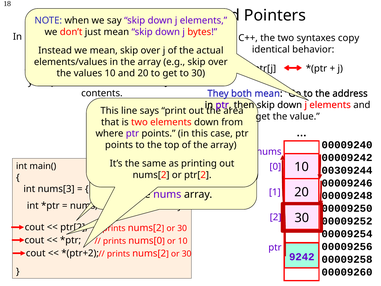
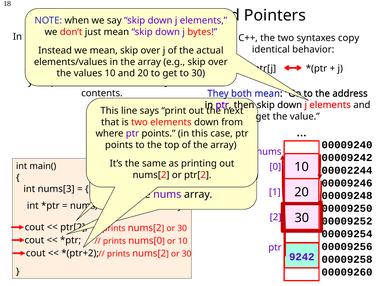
area: area -> next
00309244: 00309244 -> 00002244
